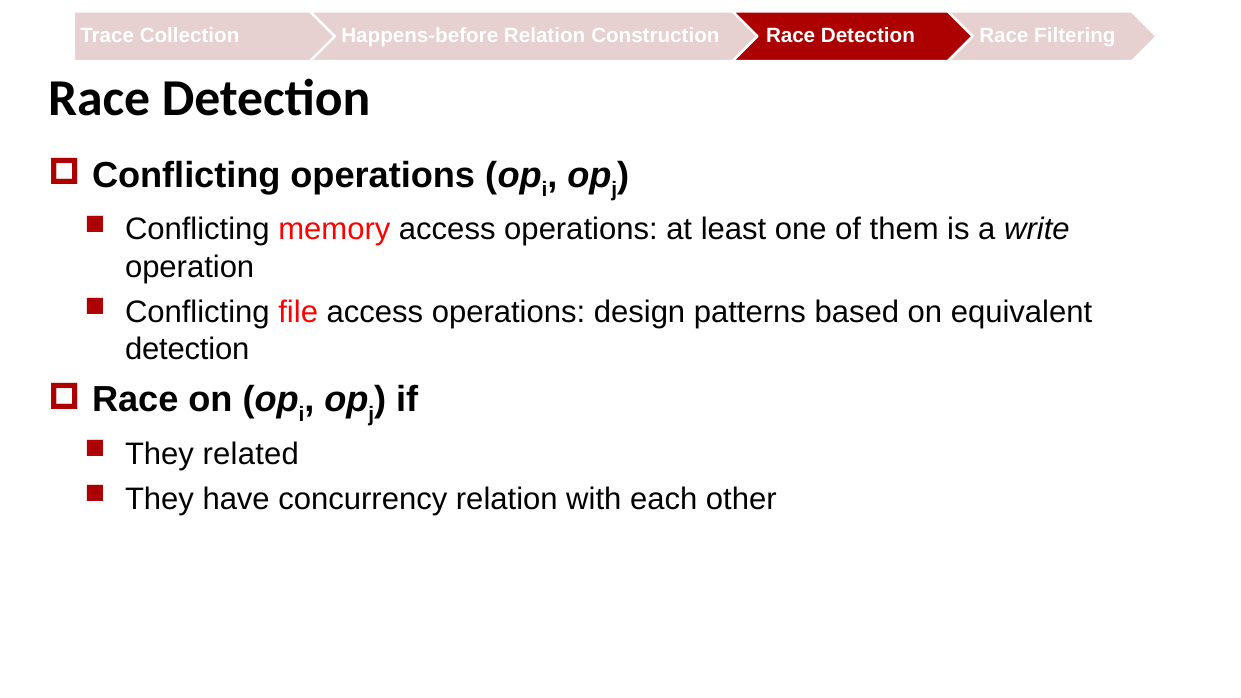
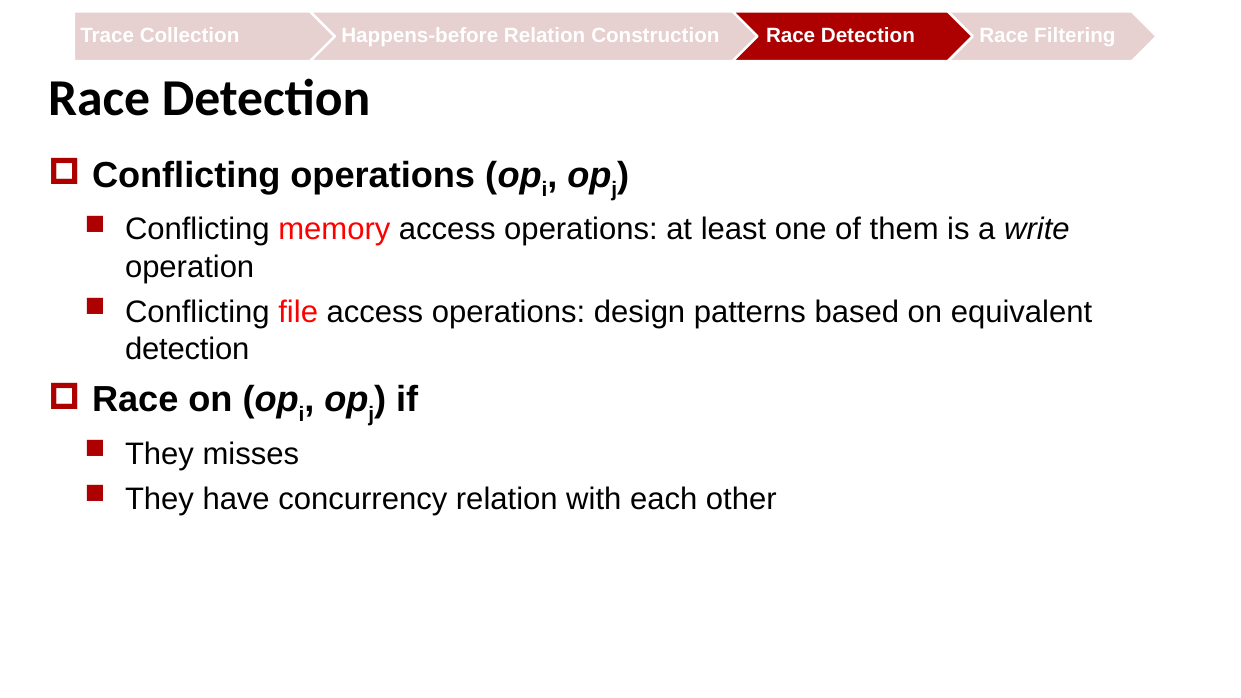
related: related -> misses
